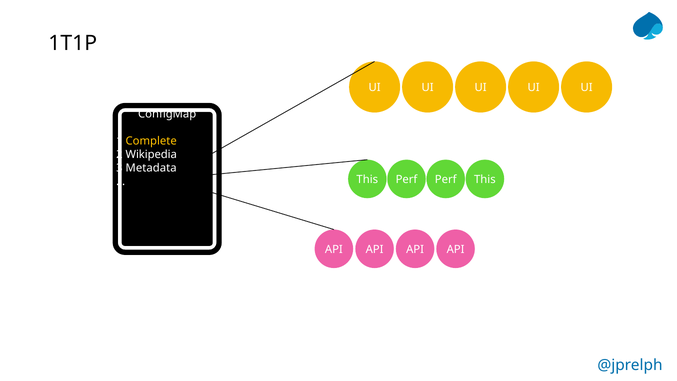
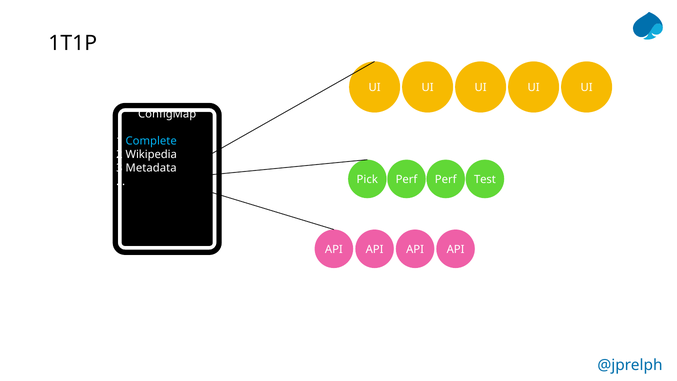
Complete colour: yellow -> light blue
This at (367, 180): This -> Pick
Perf This: This -> Test
